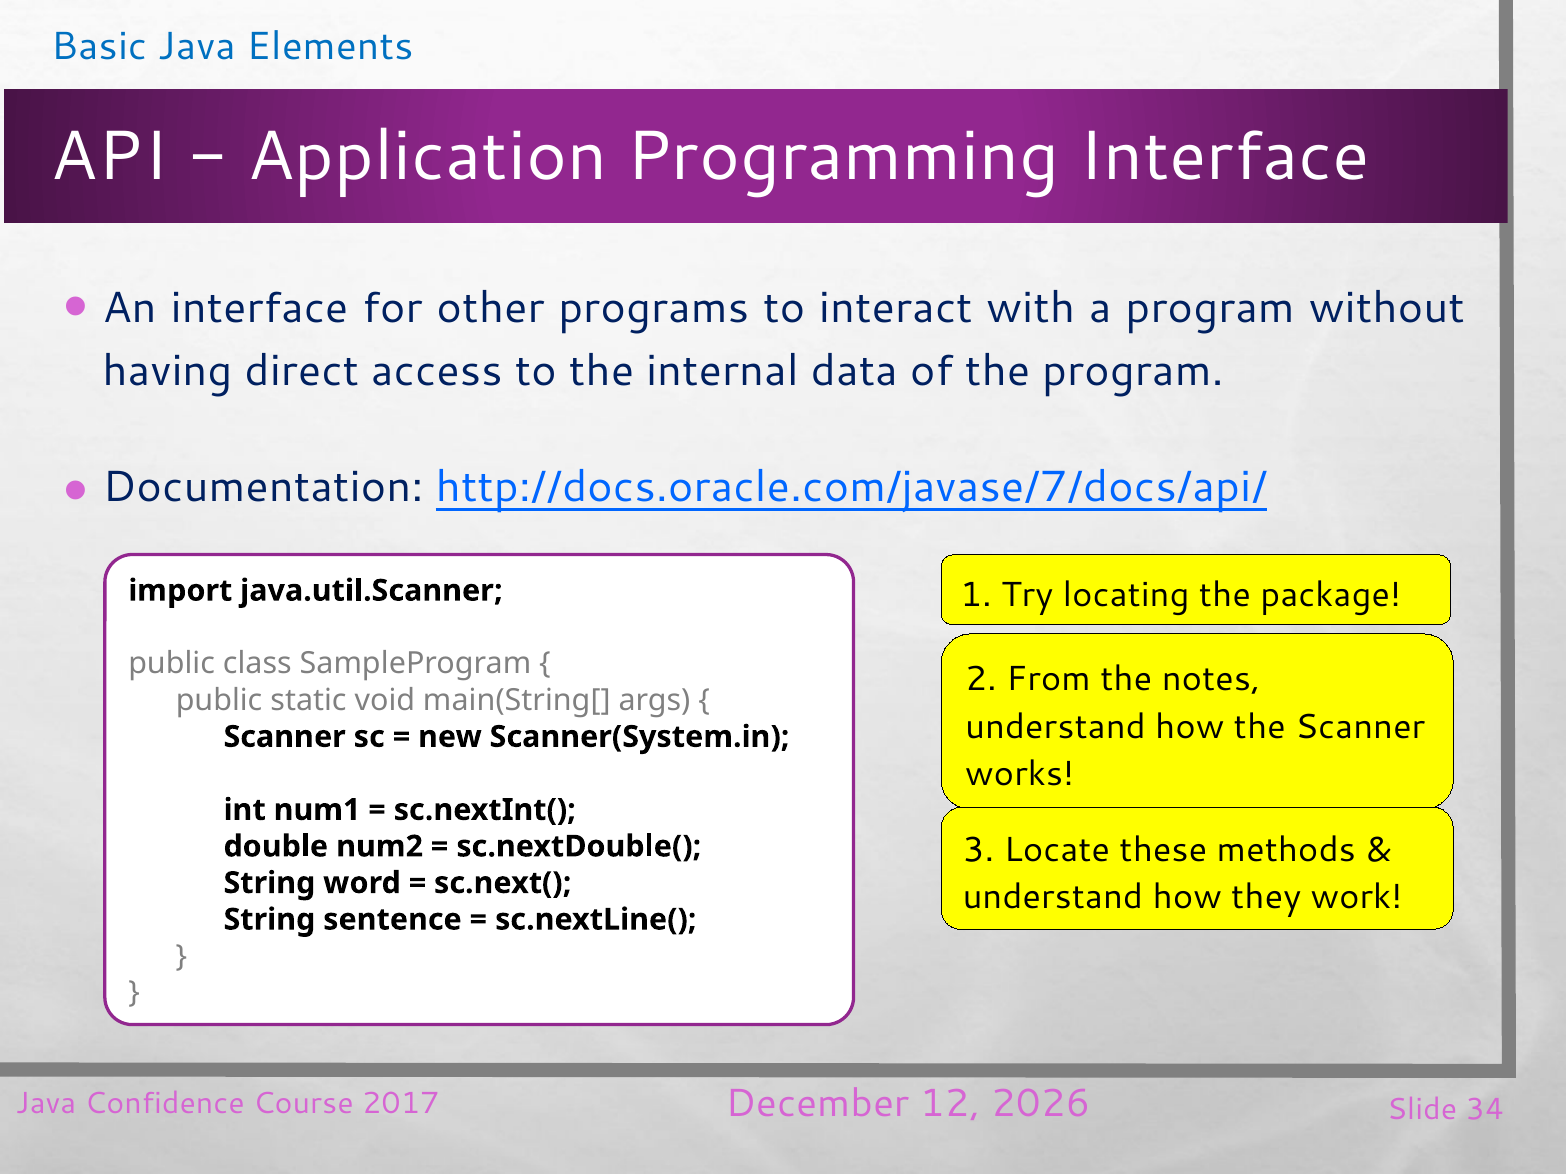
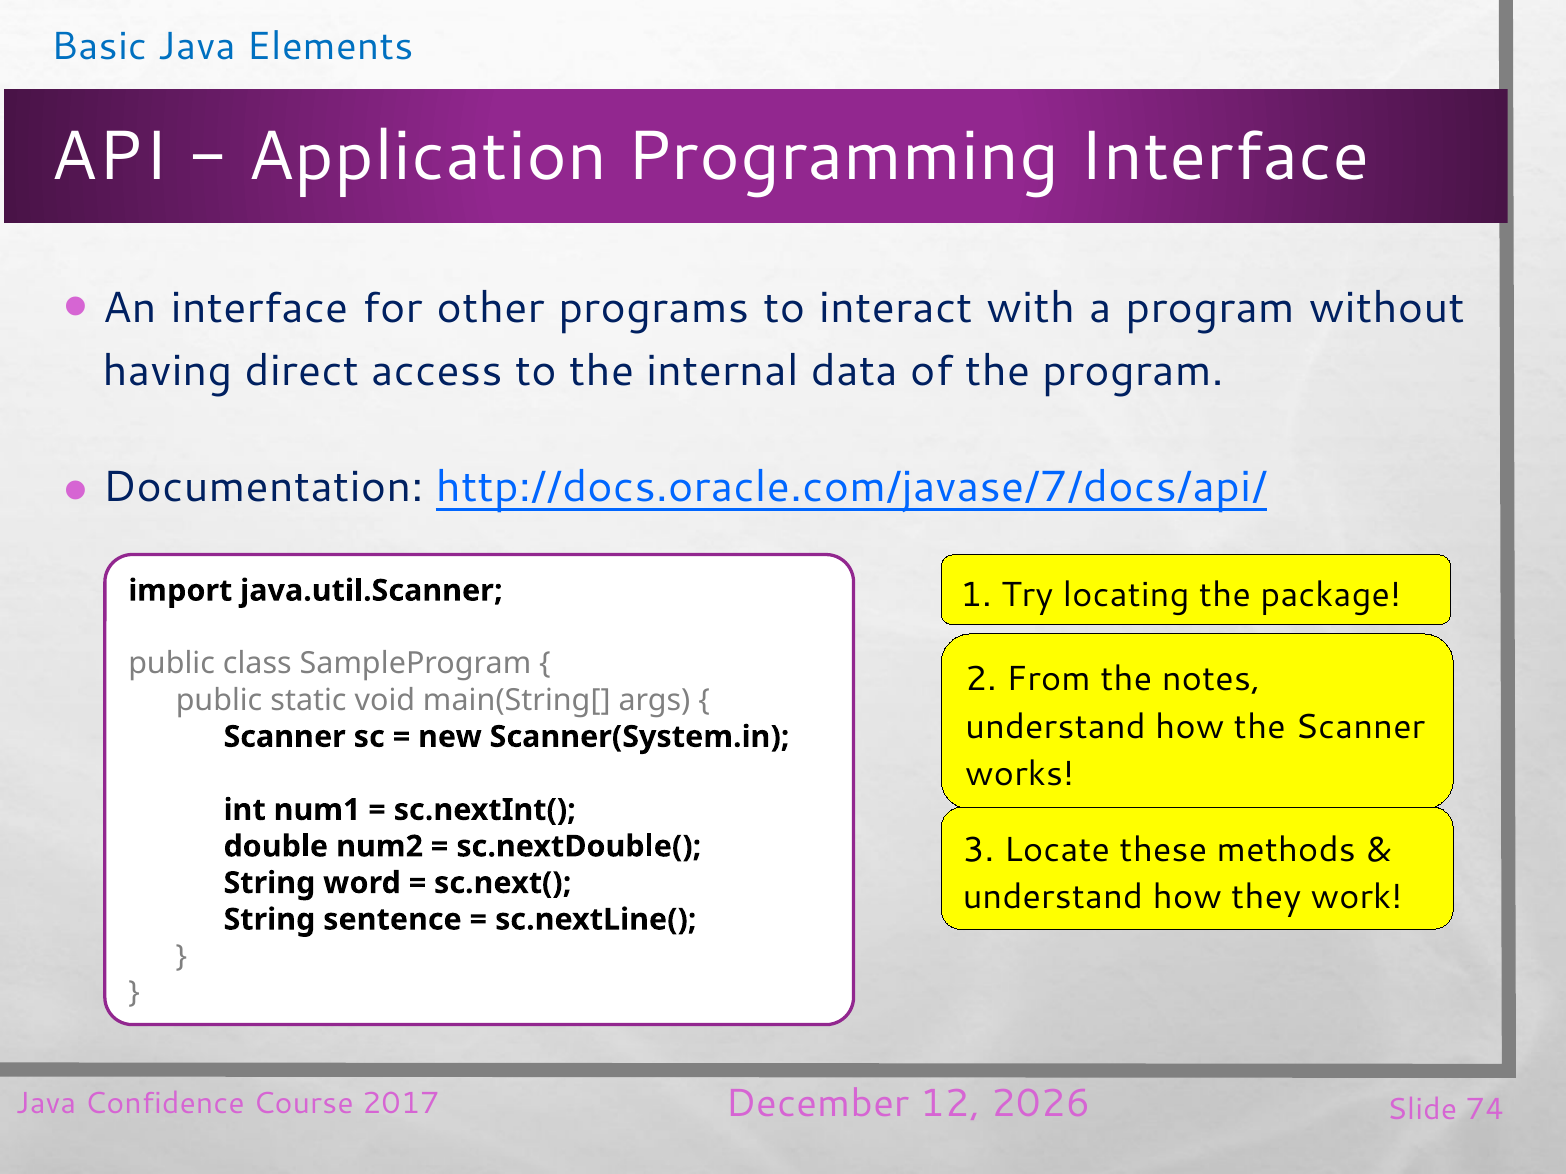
34: 34 -> 74
